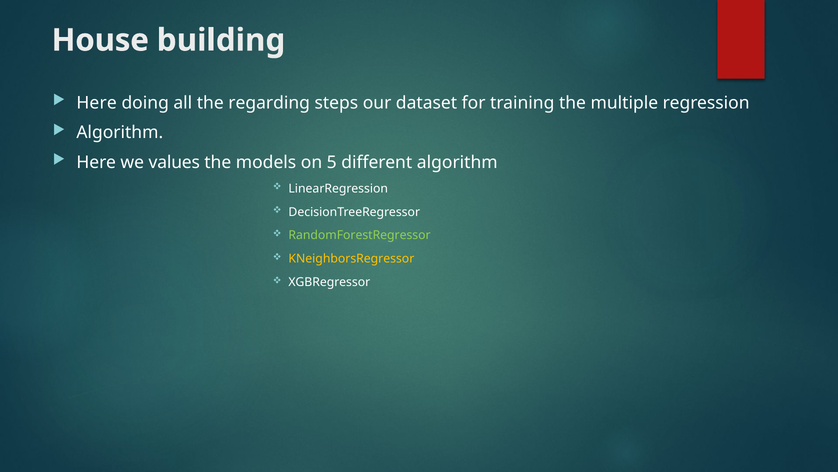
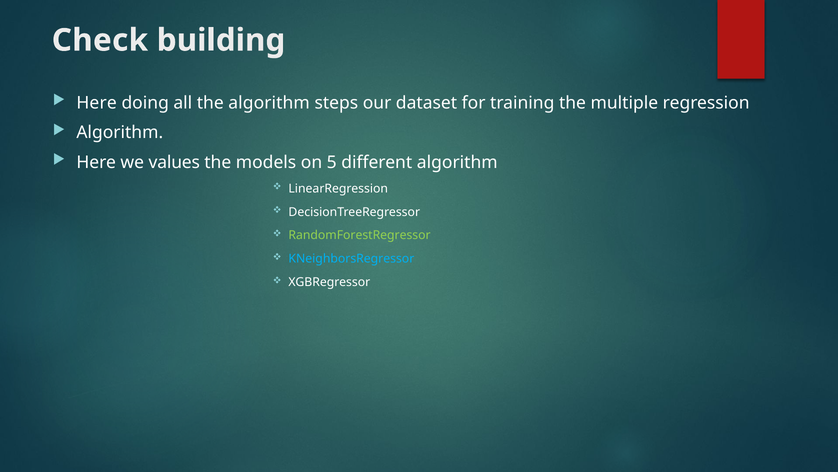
House: House -> Check
the regarding: regarding -> algorithm
KNeighborsRegressor colour: yellow -> light blue
